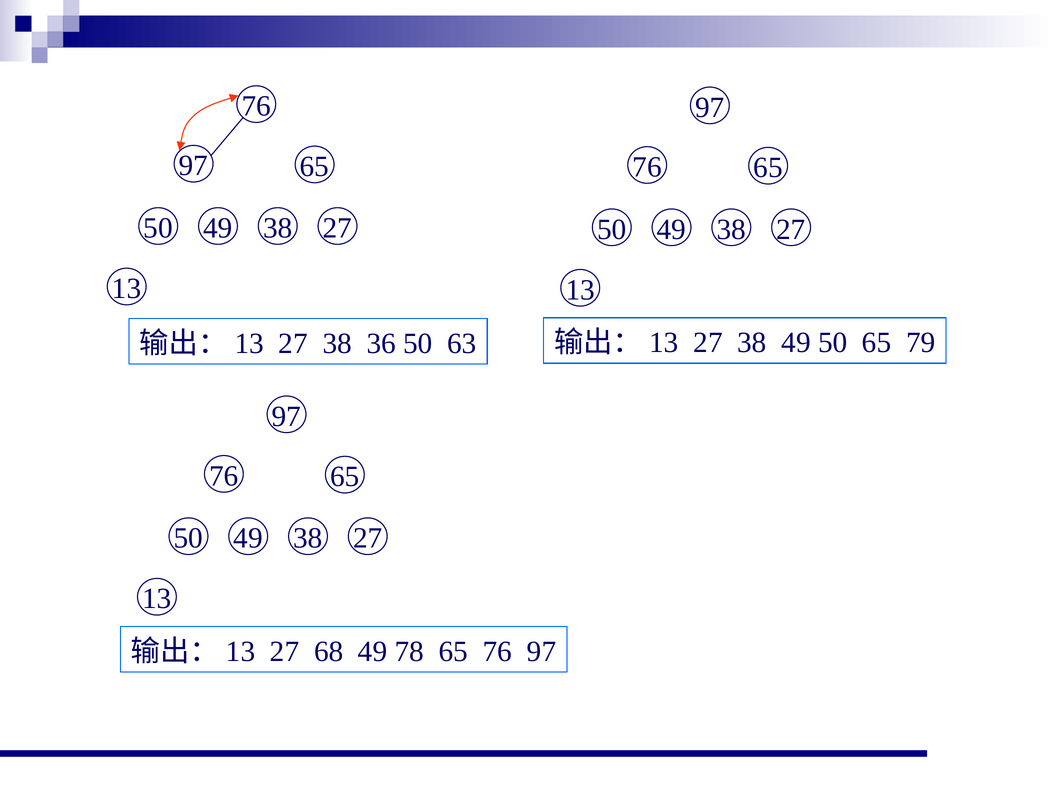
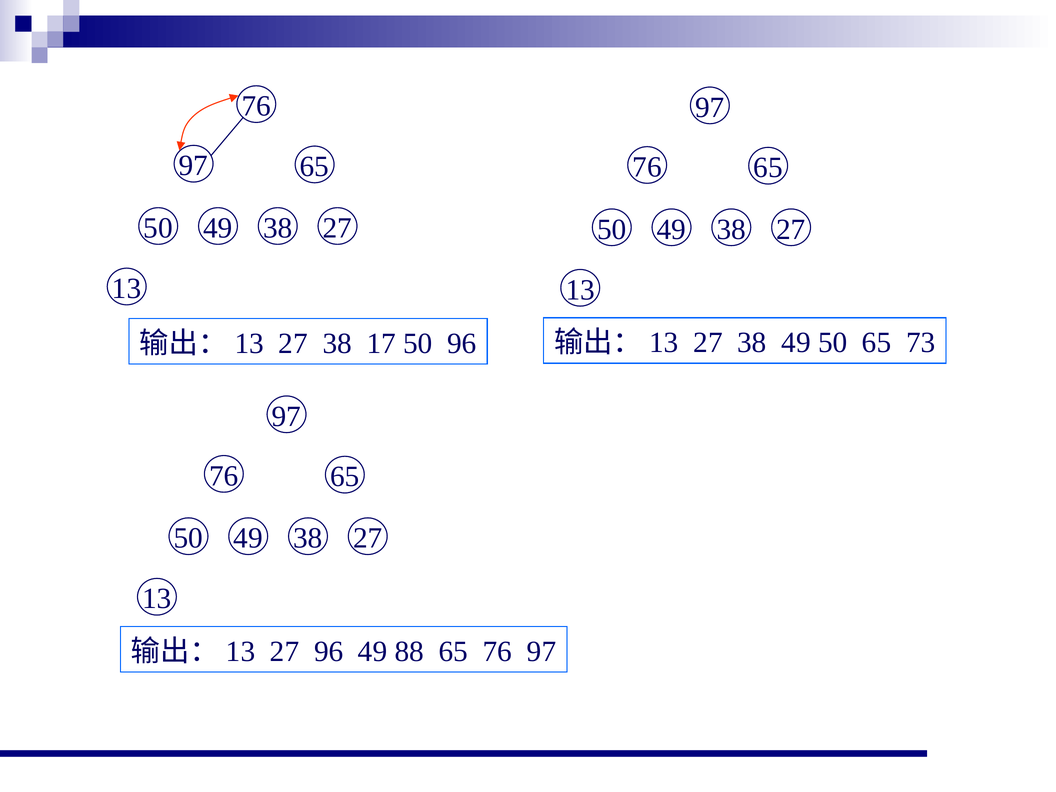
79: 79 -> 73
36: 36 -> 17
50 63: 63 -> 96
27 68: 68 -> 96
78: 78 -> 88
